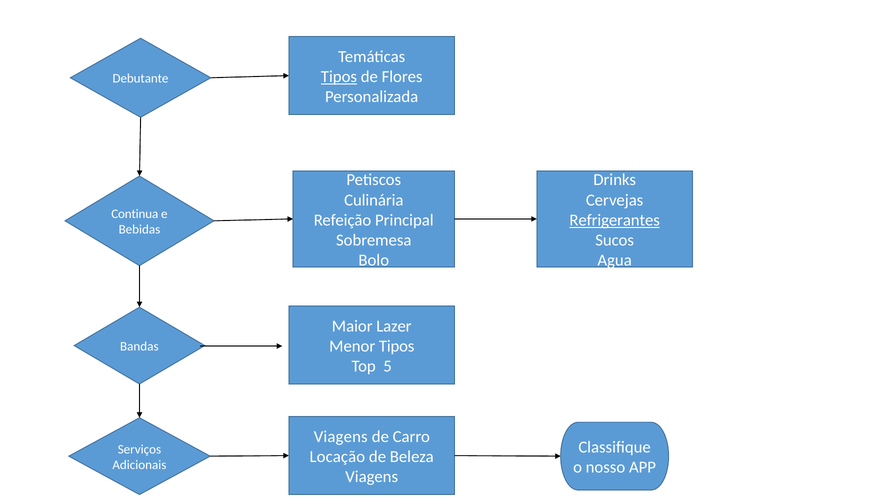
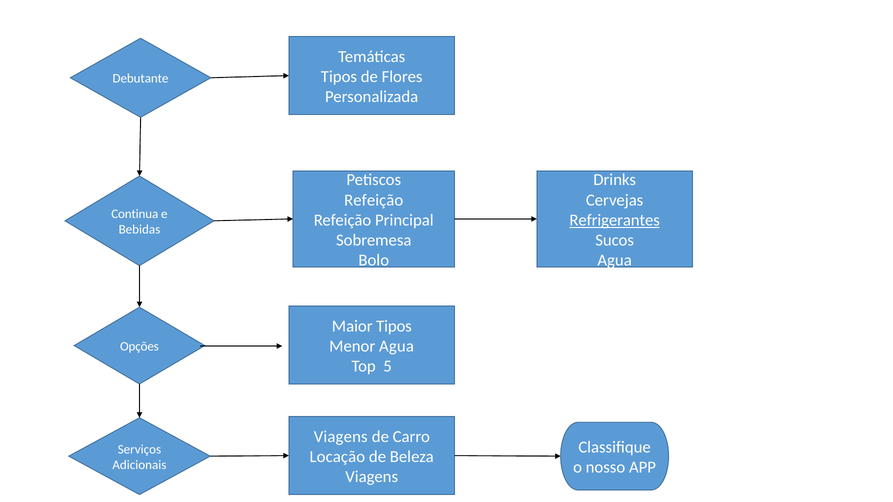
Tipos at (339, 77) underline: present -> none
Culinária at (374, 200): Culinária -> Refeição
Maior Lazer: Lazer -> Tipos
Menor Tipos: Tipos -> Agua
Bandas: Bandas -> Opções
